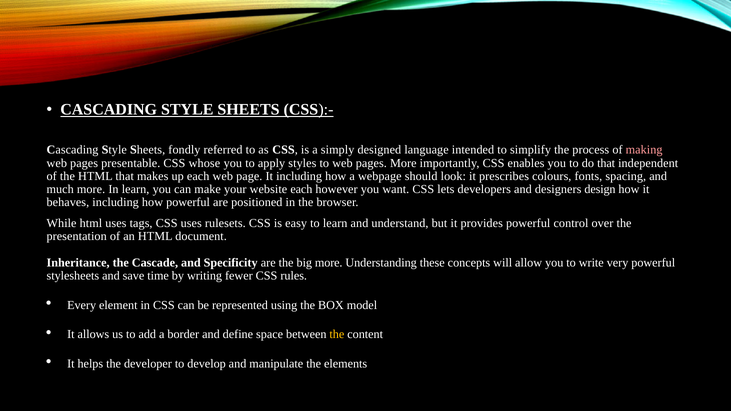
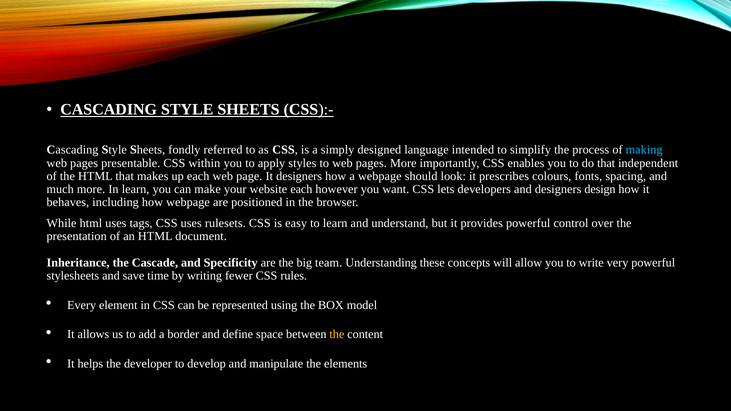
making colour: pink -> light blue
whose: whose -> within
It including: including -> designers
how powerful: powerful -> webpage
big more: more -> team
